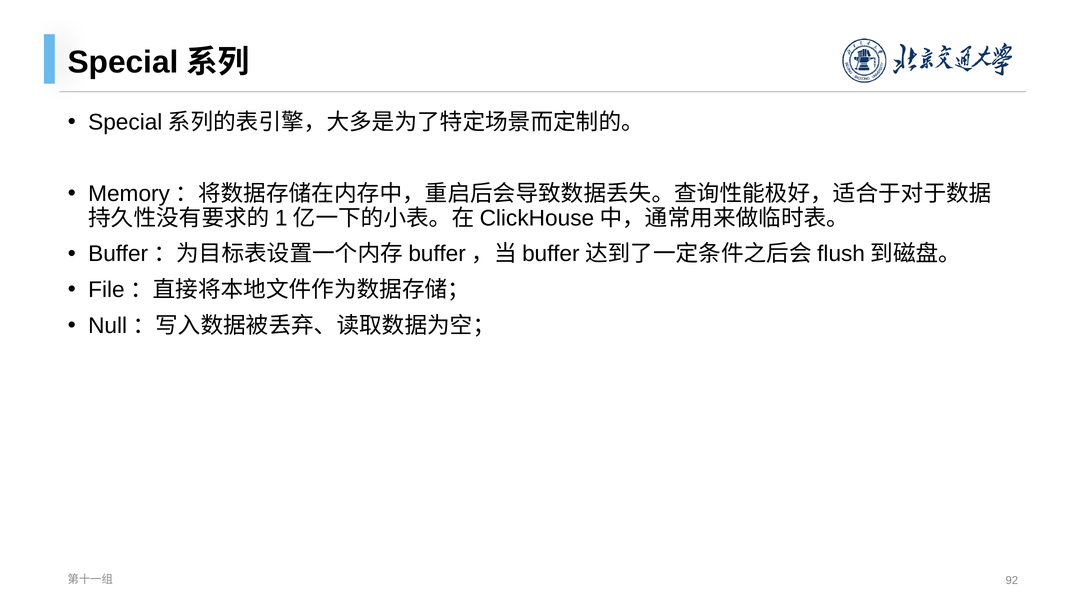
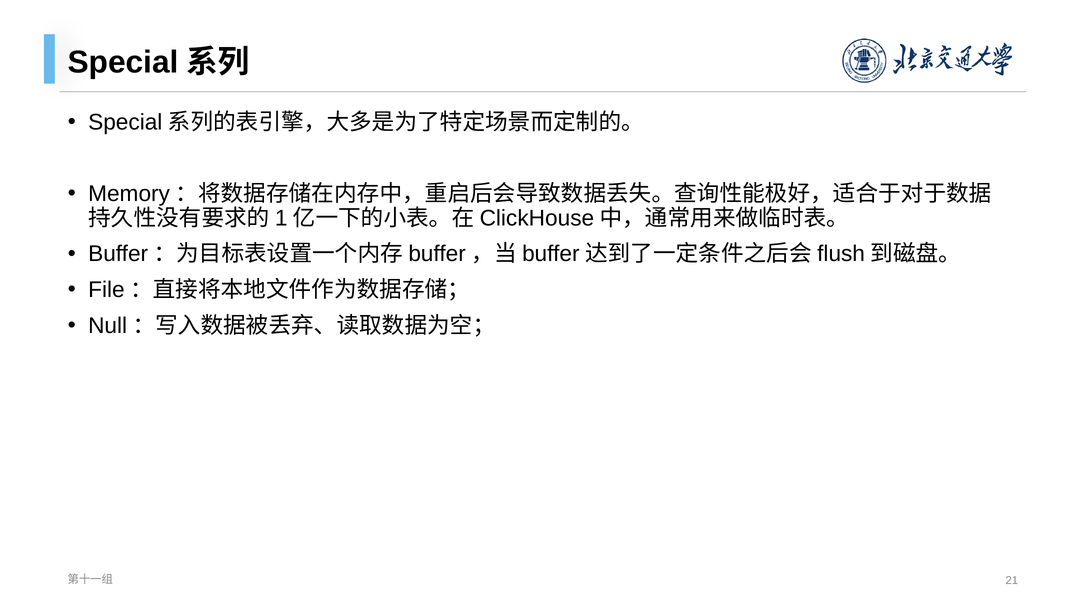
92: 92 -> 21
